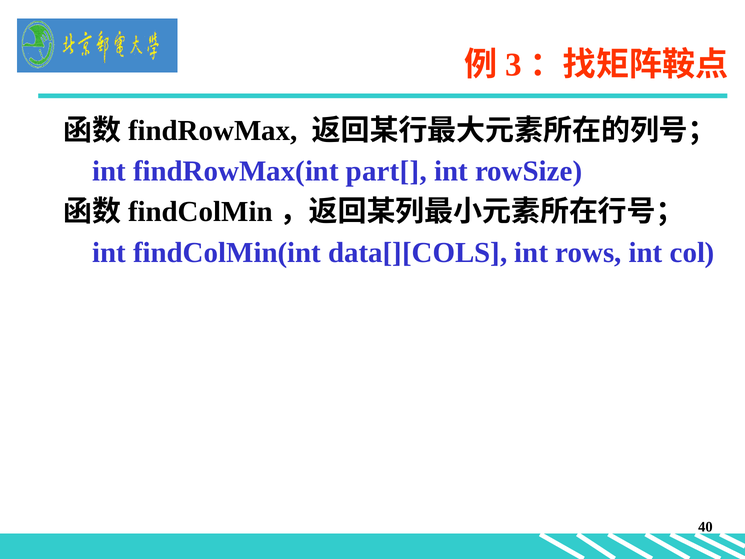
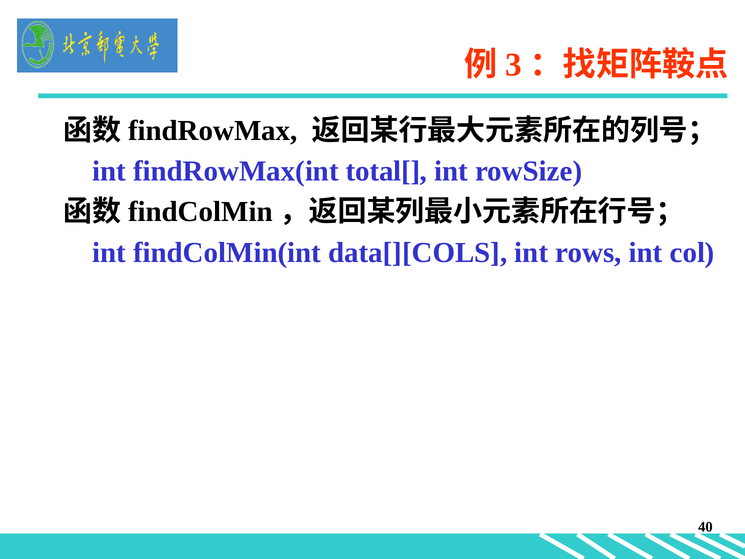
part[: part[ -> total[
